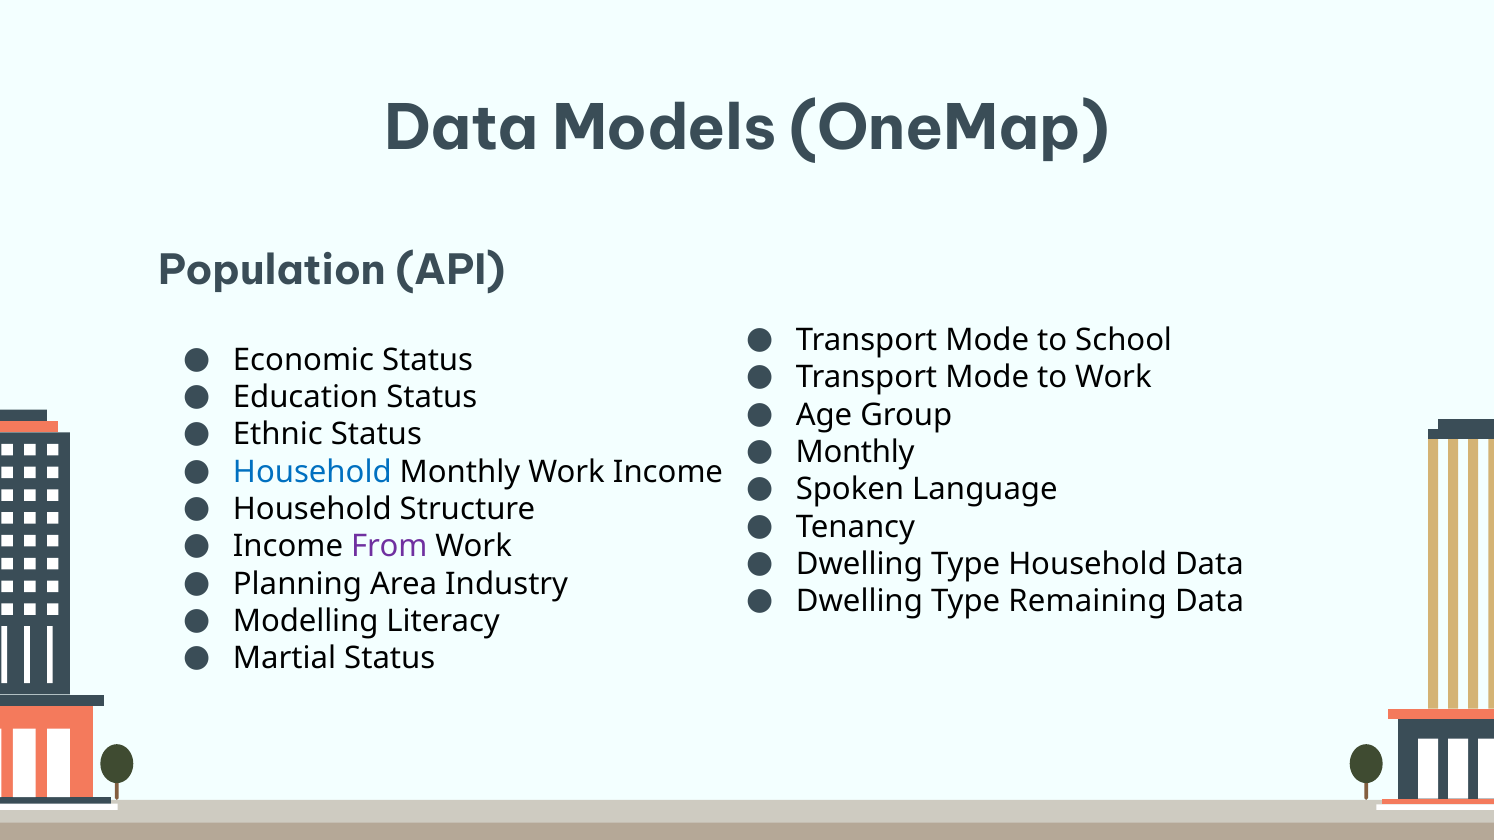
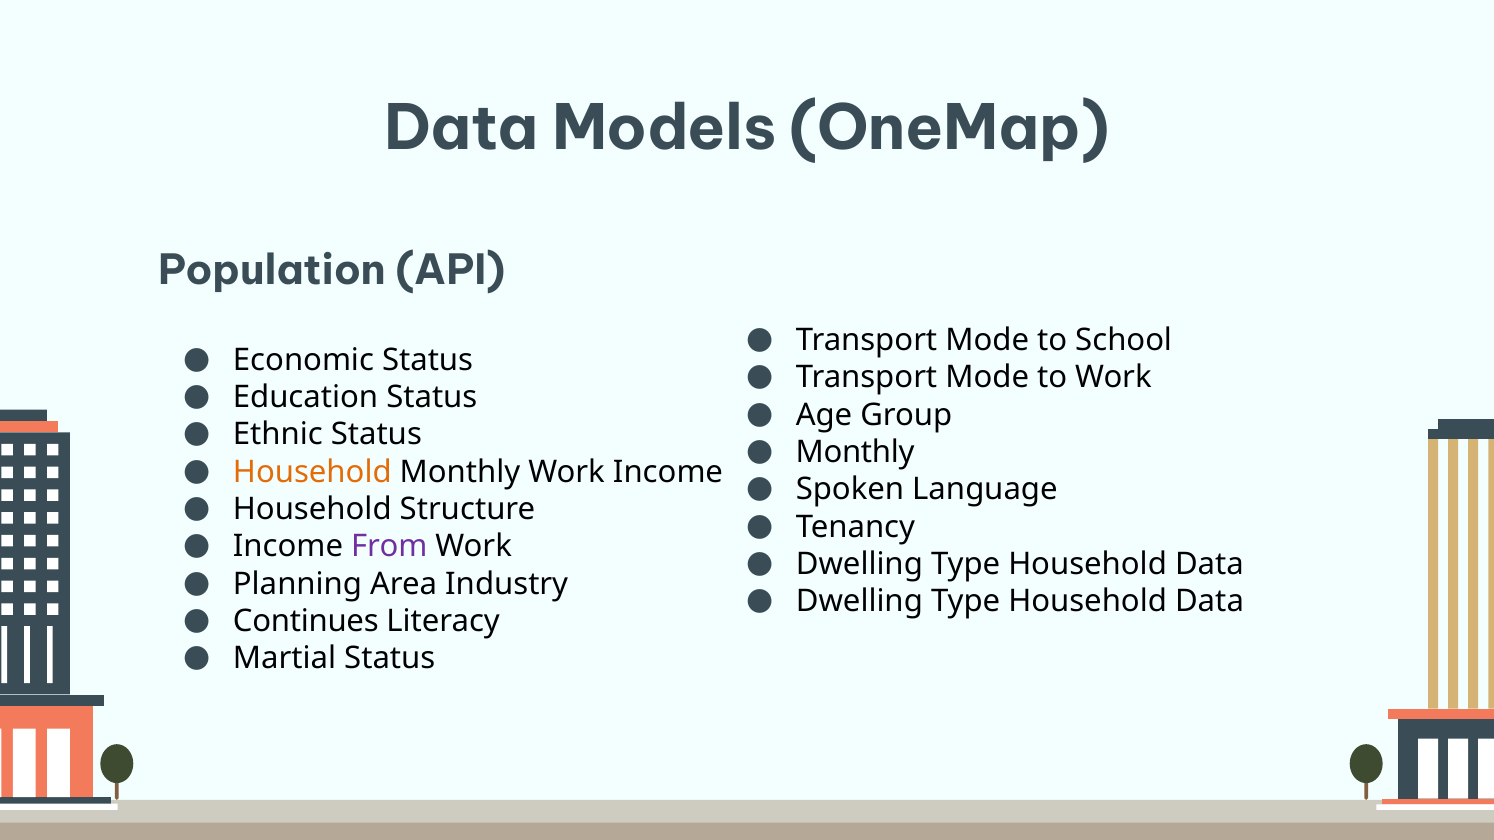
Household at (312, 472) colour: blue -> orange
Remaining at (1088, 602): Remaining -> Household
Modelling: Modelling -> Continues
